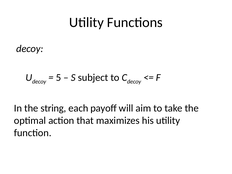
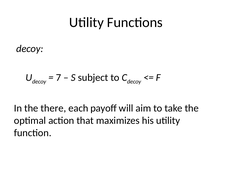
5: 5 -> 7
string: string -> there
